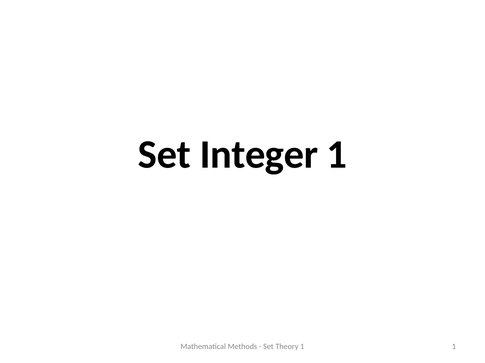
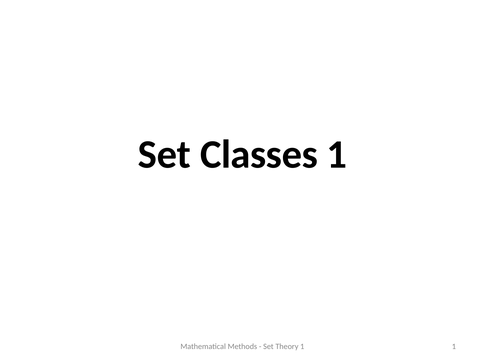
Integer: Integer -> Classes
